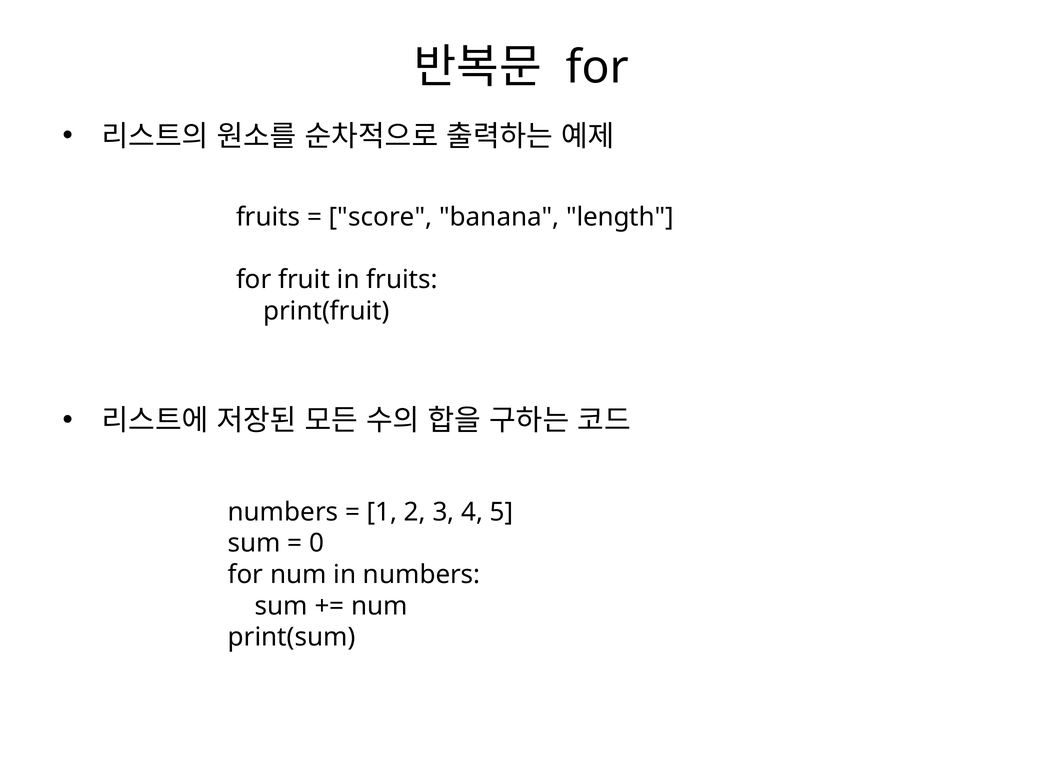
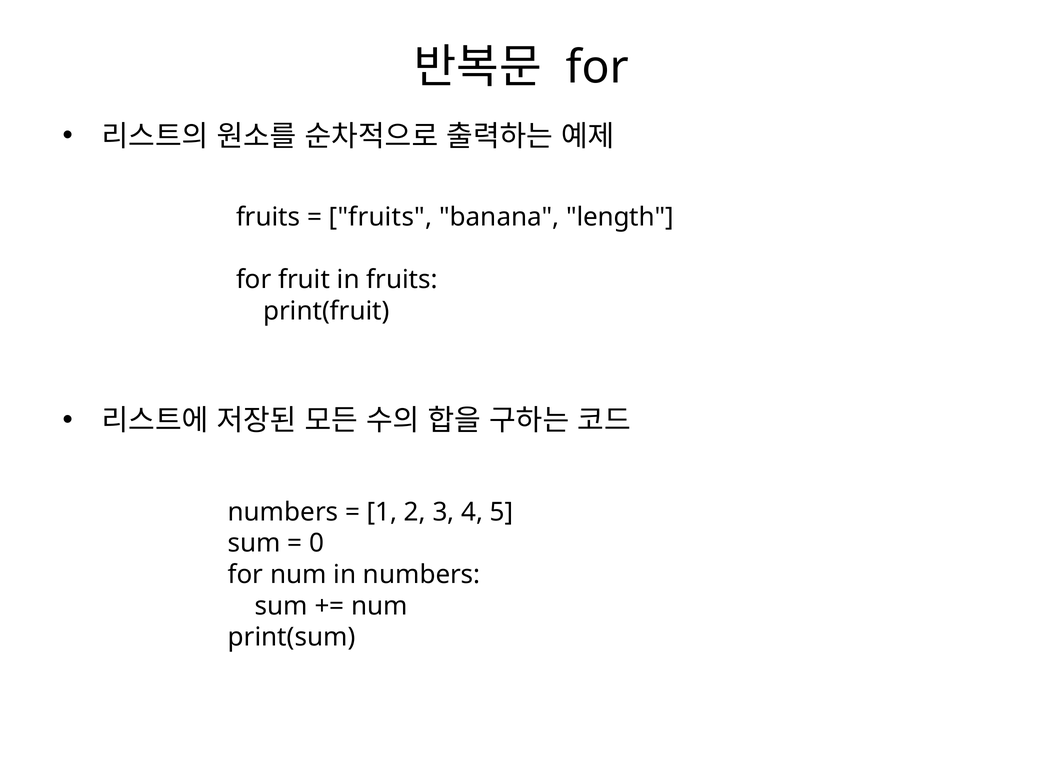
score at (381, 217): score -> fruits
